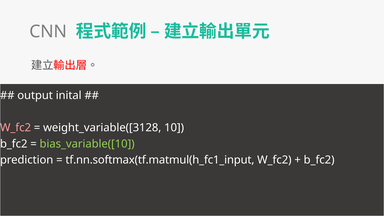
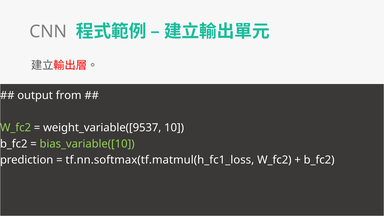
inital: inital -> from
W_fc2 at (15, 128) colour: pink -> light green
weight_variable([3128: weight_variable([3128 -> weight_variable([9537
tf.nn.softmax(tf.matmul(h_fc1_input: tf.nn.softmax(tf.matmul(h_fc1_input -> tf.nn.softmax(tf.matmul(h_fc1_loss
